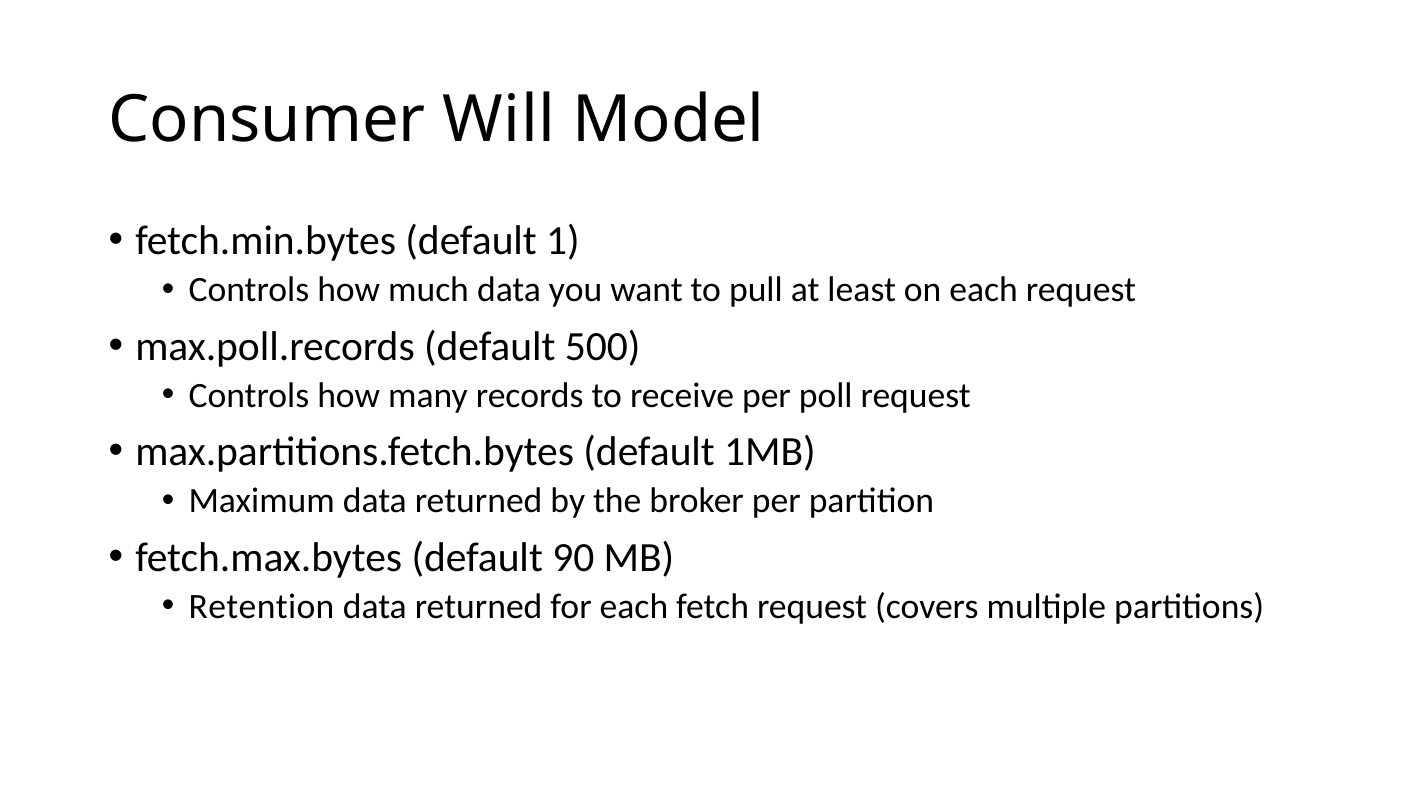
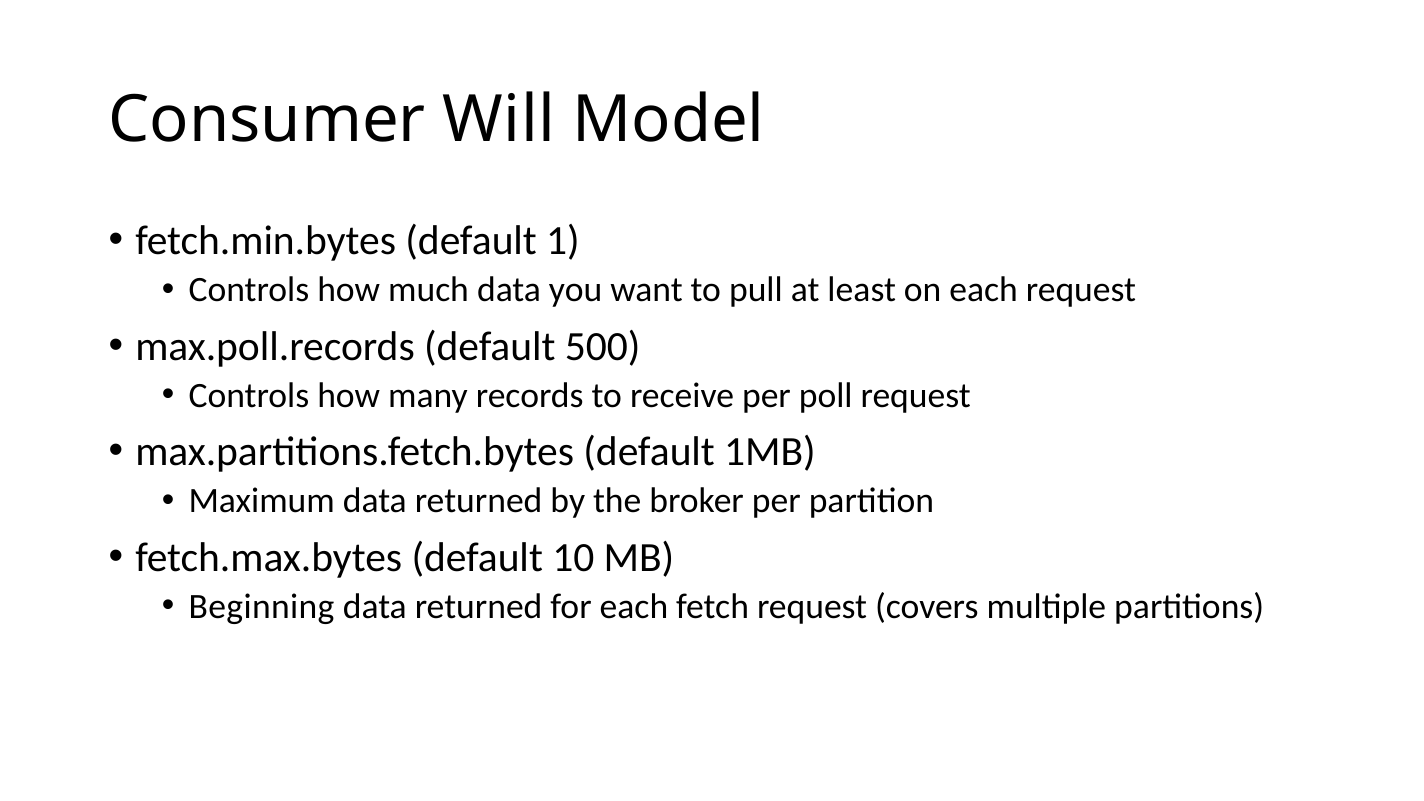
90: 90 -> 10
Retention: Retention -> Beginning
